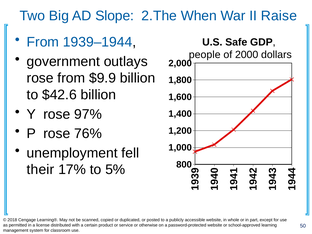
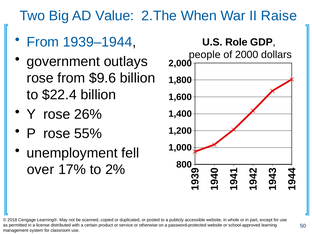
Slope: Slope -> Value
Safe: Safe -> Role
$9.9: $9.9 -> $9.6
$42.6: $42.6 -> $22.4
97%: 97% -> 26%
76%: 76% -> 55%
their: their -> over
5%: 5% -> 2%
